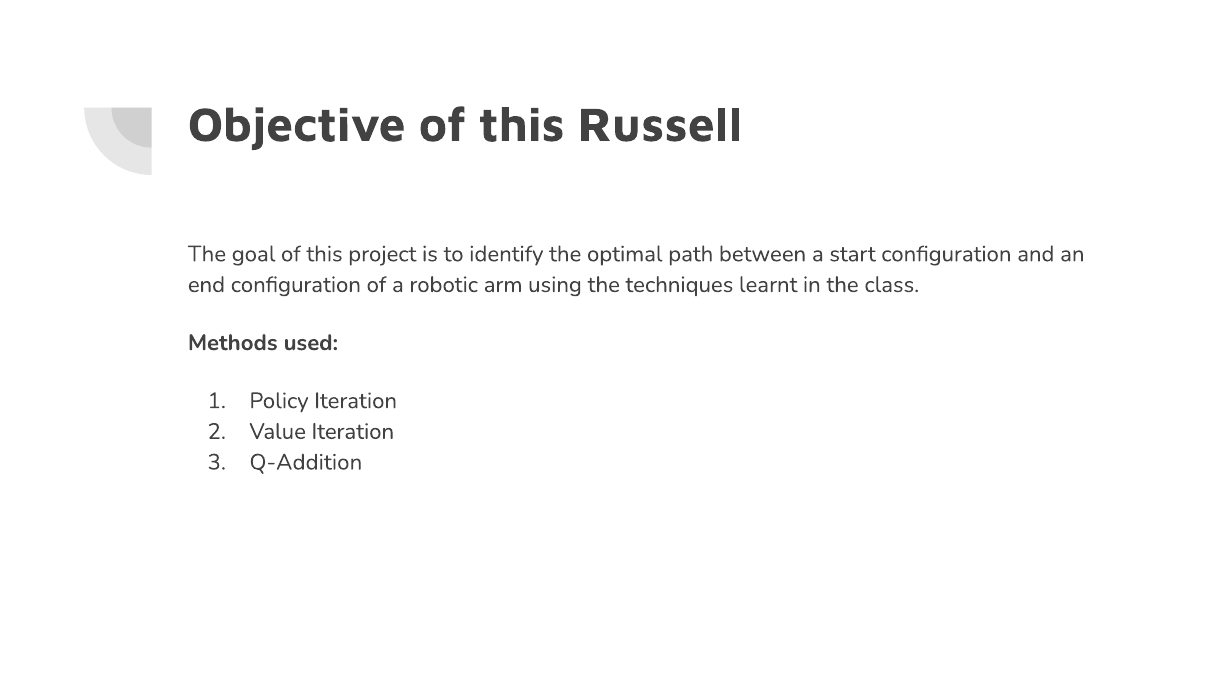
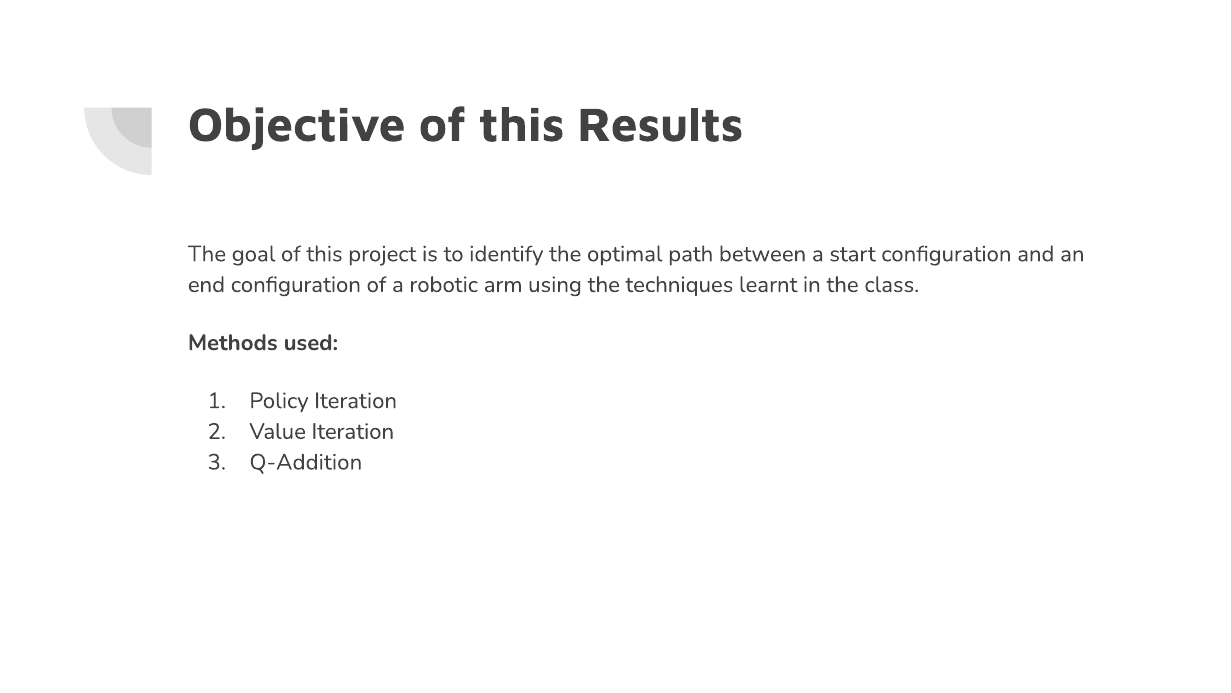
Russell: Russell -> Results
